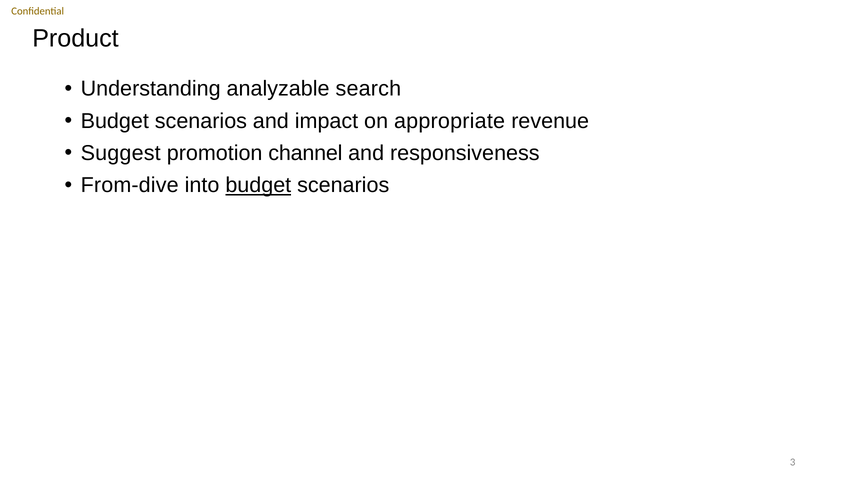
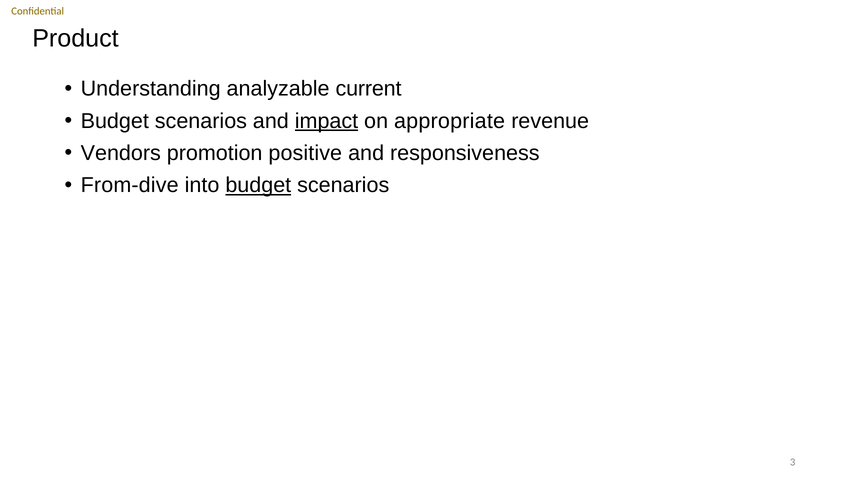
search: search -> current
impact underline: none -> present
Suggest: Suggest -> Vendors
channel: channel -> positive
